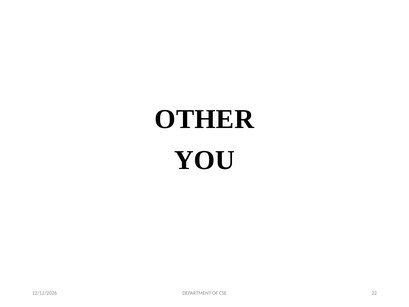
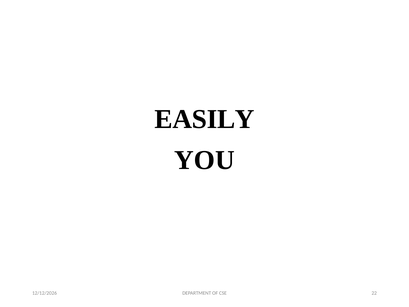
OTHER: OTHER -> EASILY
